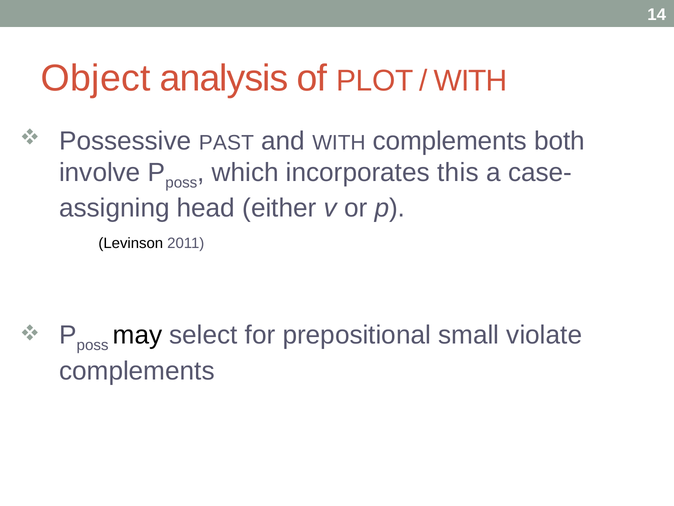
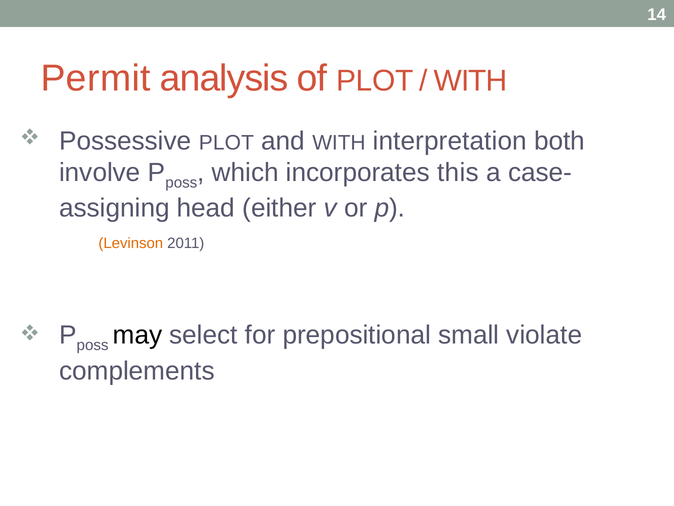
Object: Object -> Permit
Possessive PAST: PAST -> PLOT
WITH complements: complements -> interpretation
Levinson colour: black -> orange
